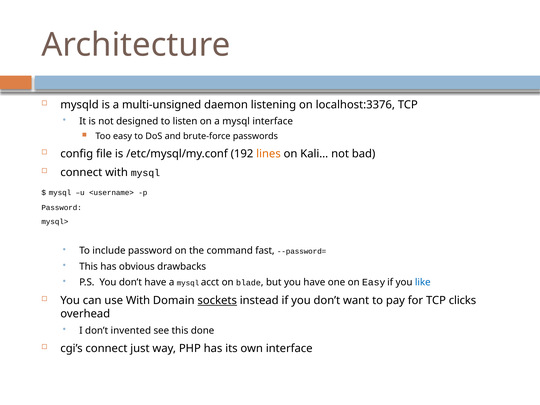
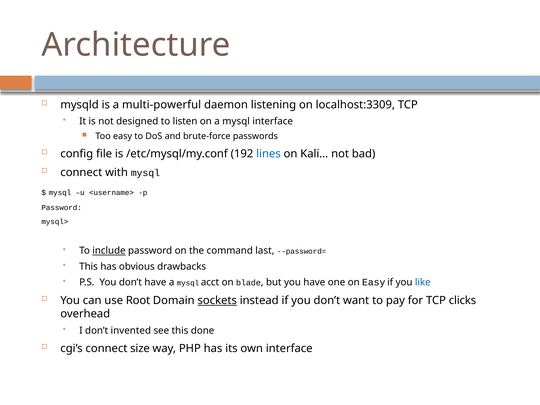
multi-unsigned: multi-unsigned -> multi-powerful
localhost:3376: localhost:3376 -> localhost:3309
lines colour: orange -> blue
include underline: none -> present
fast: fast -> last
use With: With -> Root
just: just -> size
